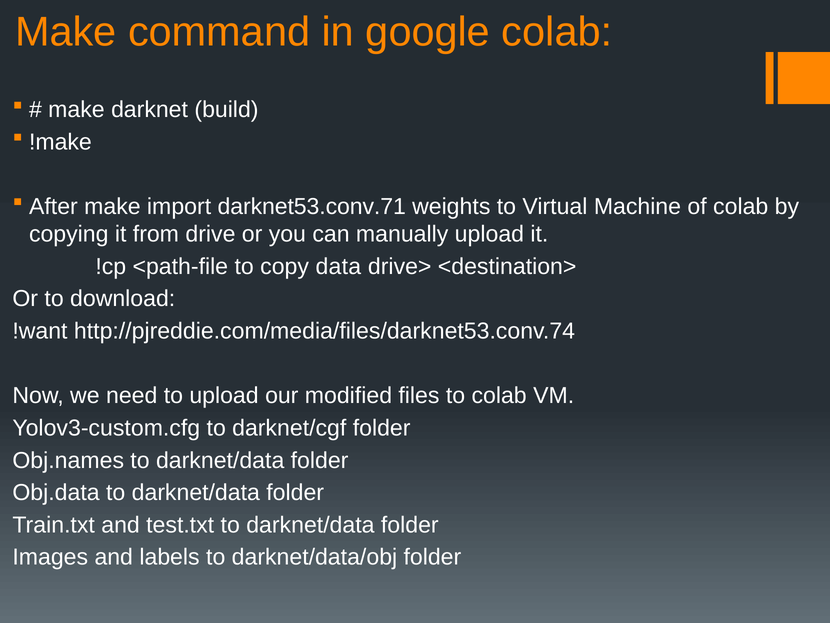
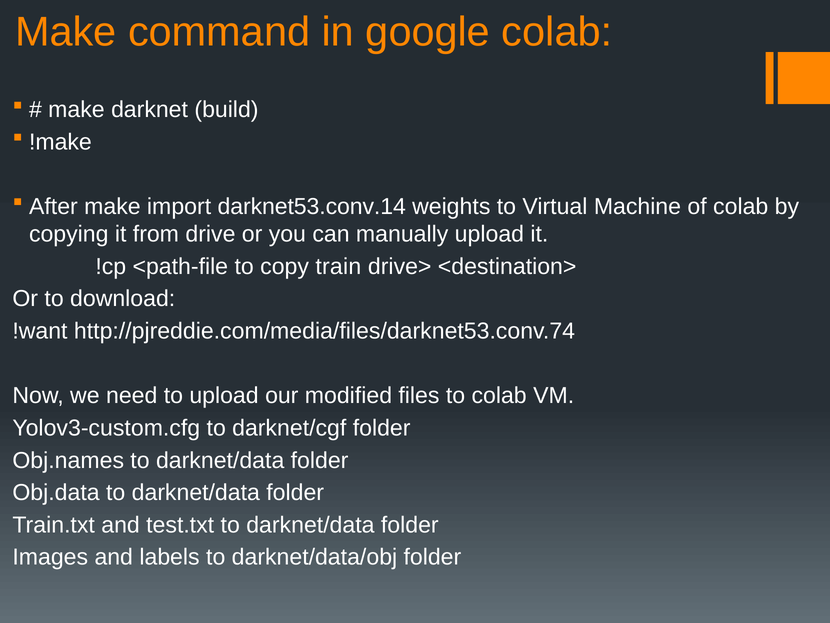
darknet53.conv.71: darknet53.conv.71 -> darknet53.conv.14
data: data -> train
